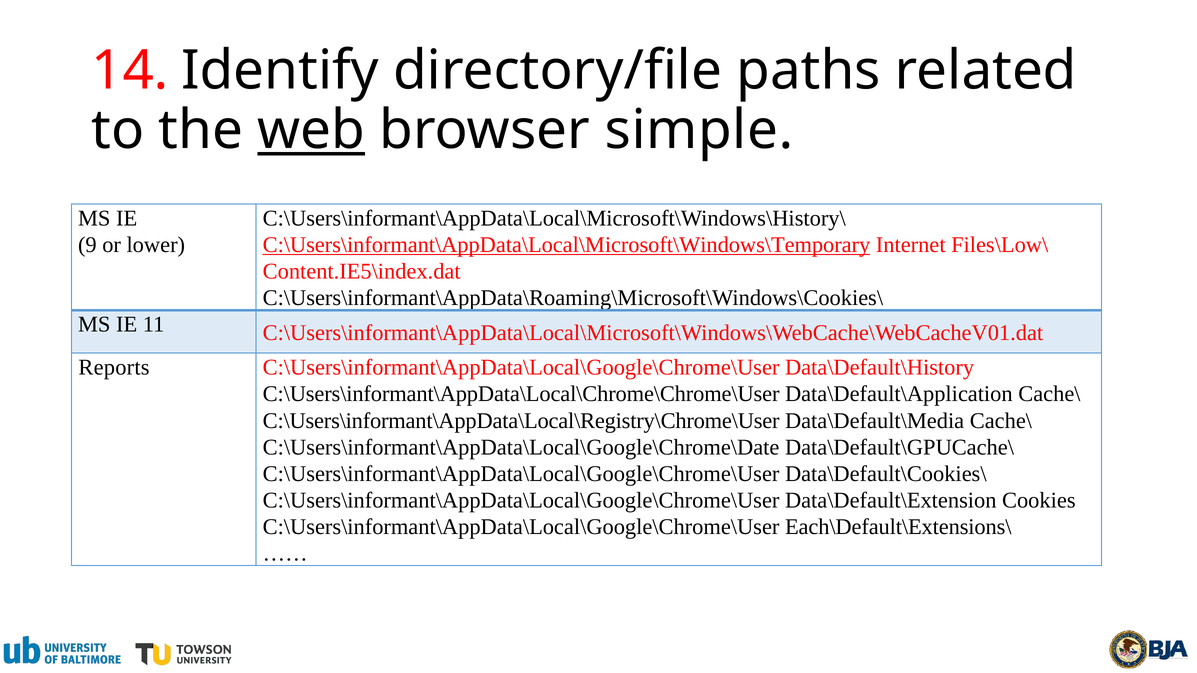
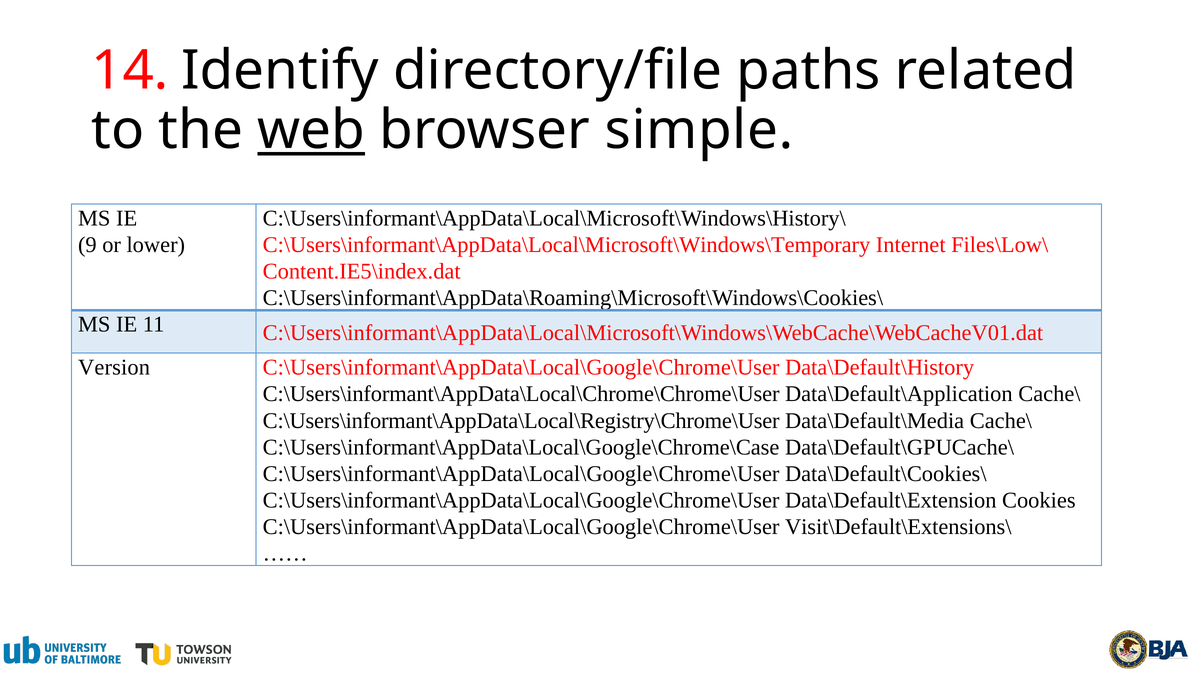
C:\Users\informant\AppData\Local\Microsoft\Windows\Temporary underline: present -> none
Reports: Reports -> Version
C:\Users\informant\AppData\Local\Google\Chrome\Date: C:\Users\informant\AppData\Local\Google\Chrome\Date -> C:\Users\informant\AppData\Local\Google\Chrome\Case
Each\Default\Extensions\: Each\Default\Extensions\ -> Visit\Default\Extensions\
